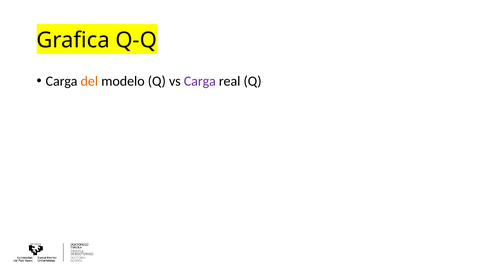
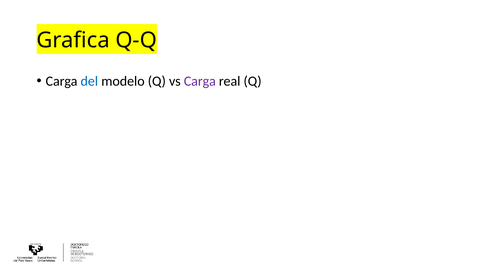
del colour: orange -> blue
